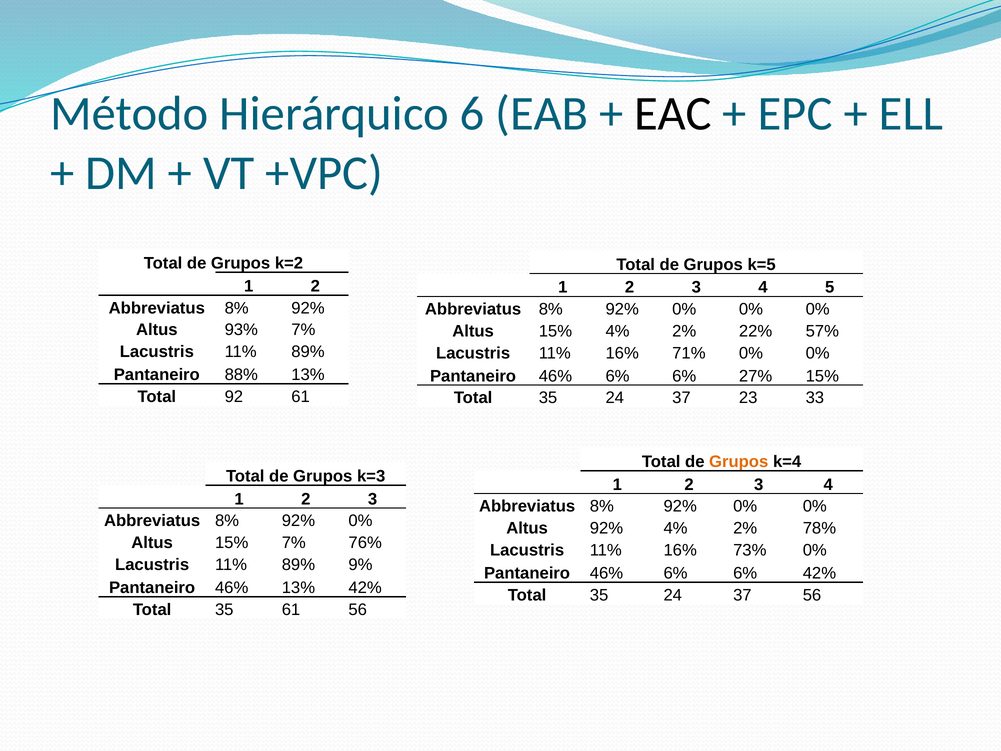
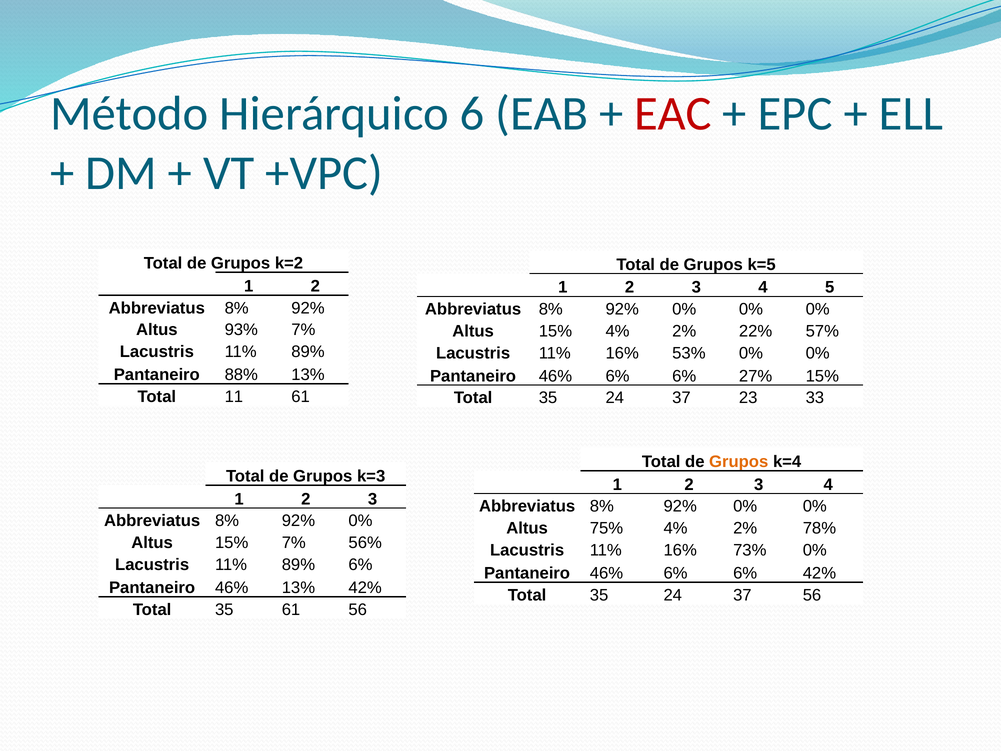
EAC colour: black -> red
71%: 71% -> 53%
92: 92 -> 11
Altus 92%: 92% -> 75%
76%: 76% -> 56%
89% 9%: 9% -> 6%
